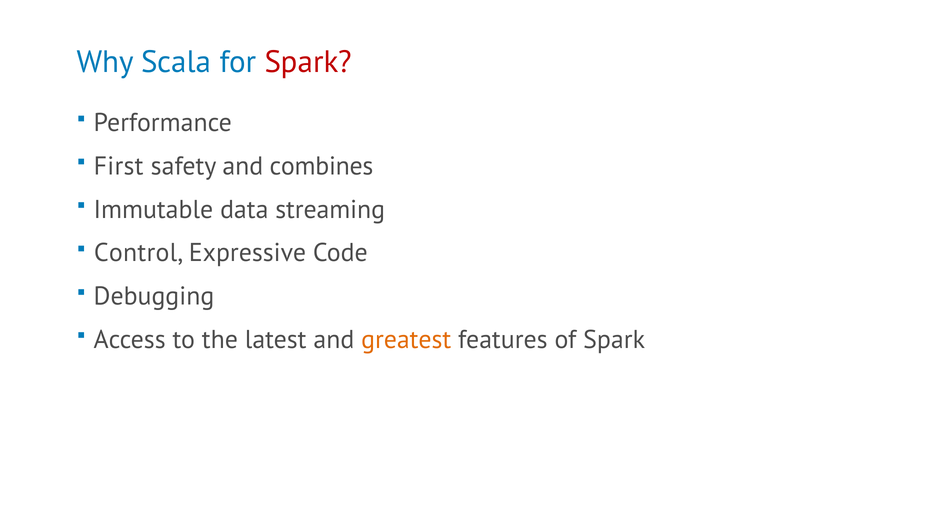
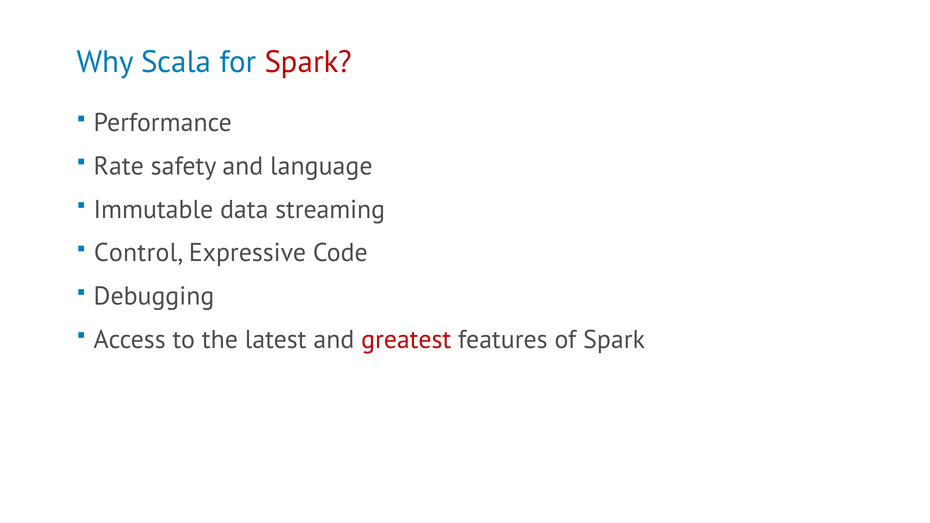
First: First -> Rate
combines: combines -> language
greatest colour: orange -> red
